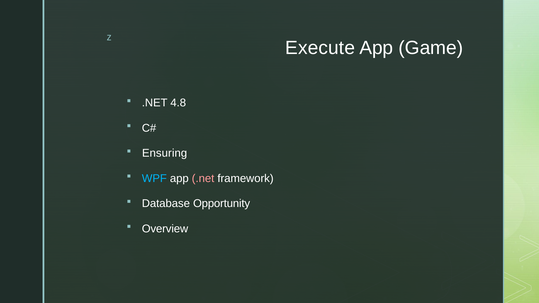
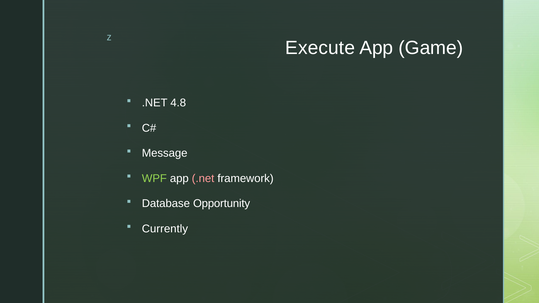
Ensuring: Ensuring -> Message
WPF colour: light blue -> light green
Overview: Overview -> Currently
